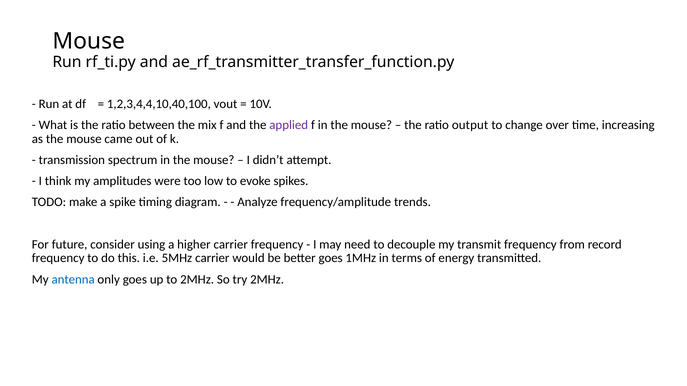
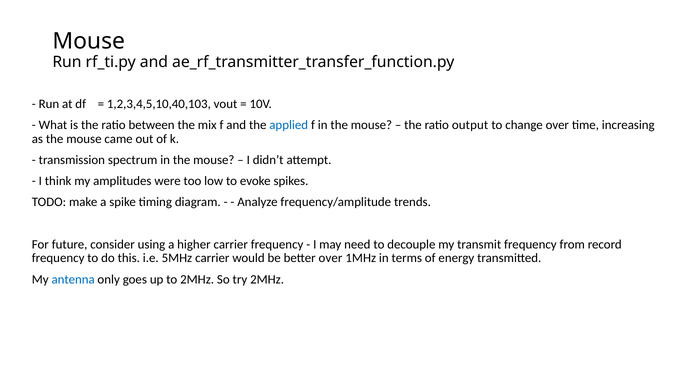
1,2,3,4,4,10,40,100: 1,2,3,4,4,10,40,100 -> 1,2,3,4,5,10,40,103
applied colour: purple -> blue
better goes: goes -> over
